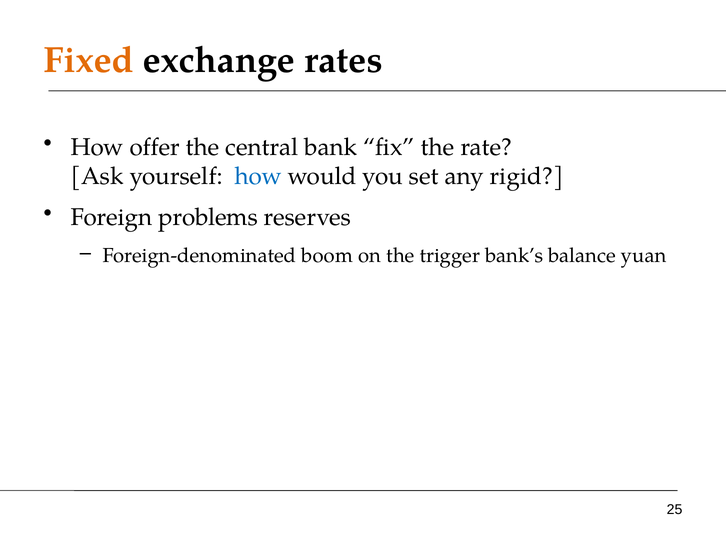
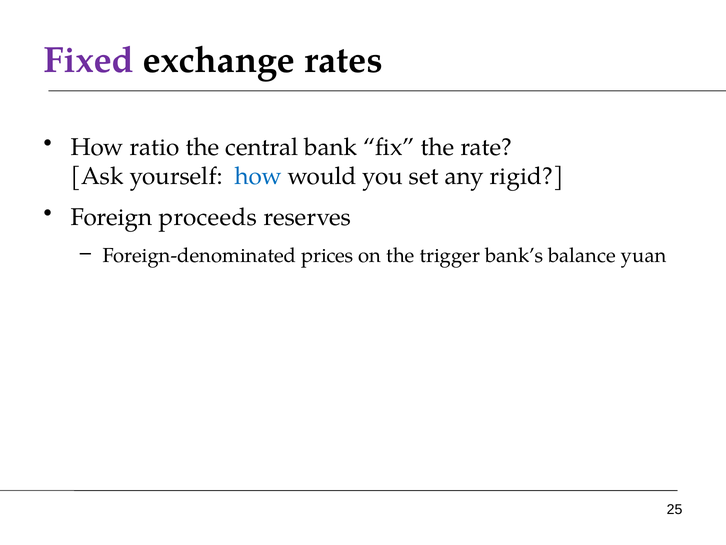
Fixed colour: orange -> purple
offer: offer -> ratio
problems: problems -> proceeds
boom: boom -> prices
